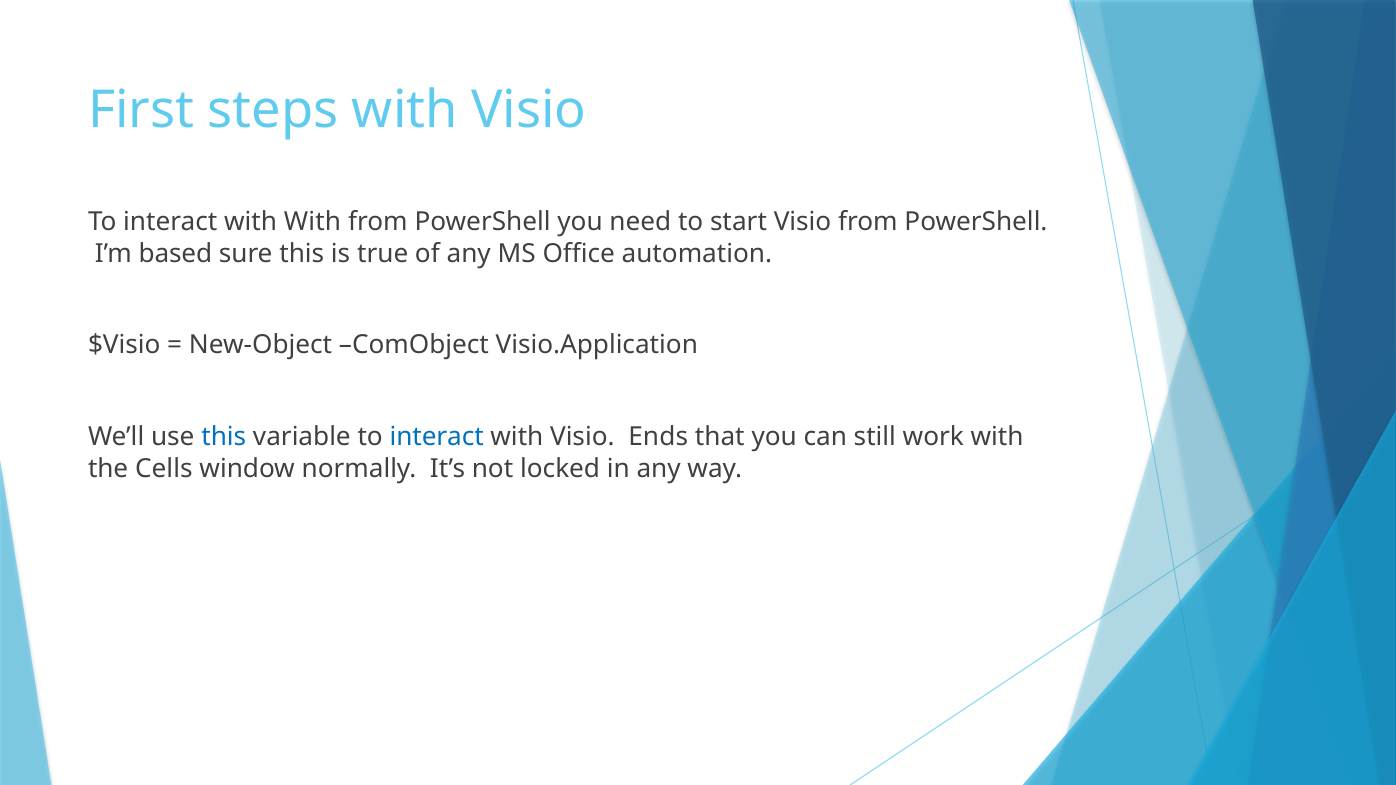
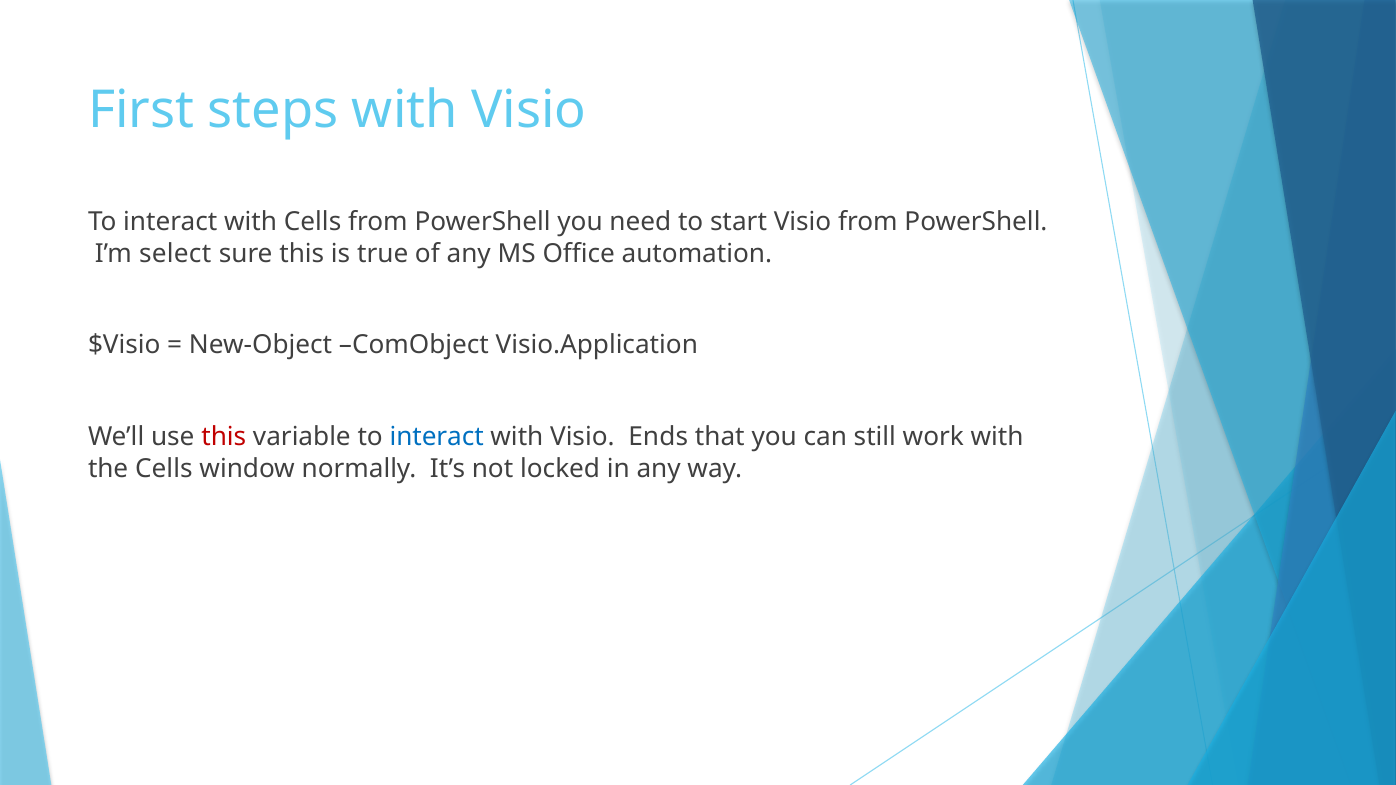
with With: With -> Cells
based: based -> select
this at (224, 437) colour: blue -> red
